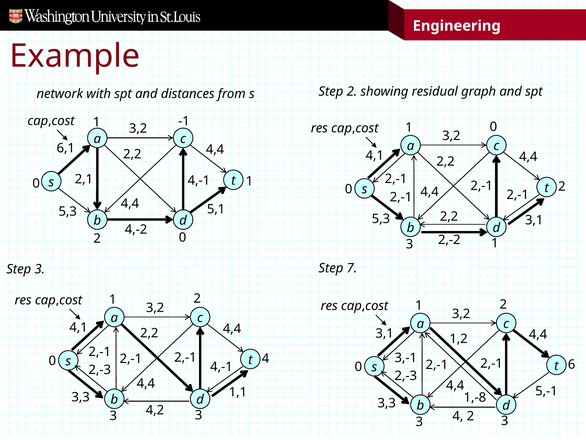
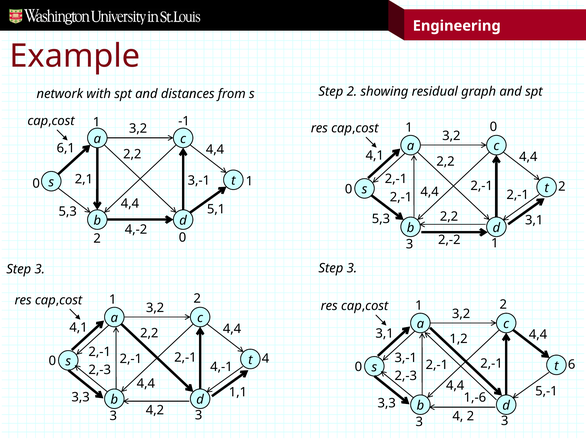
4,-1 at (199, 180): 4,-1 -> 3,-1
7 at (352, 268): 7 -> 3
1,-8: 1,-8 -> 1,-6
